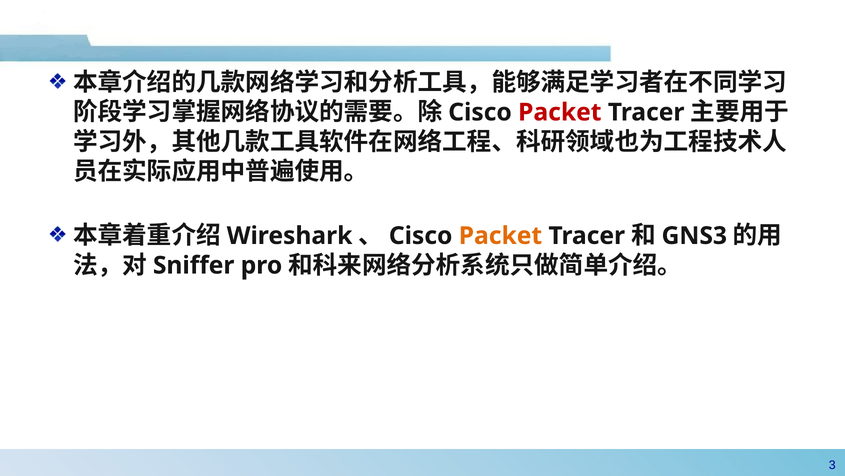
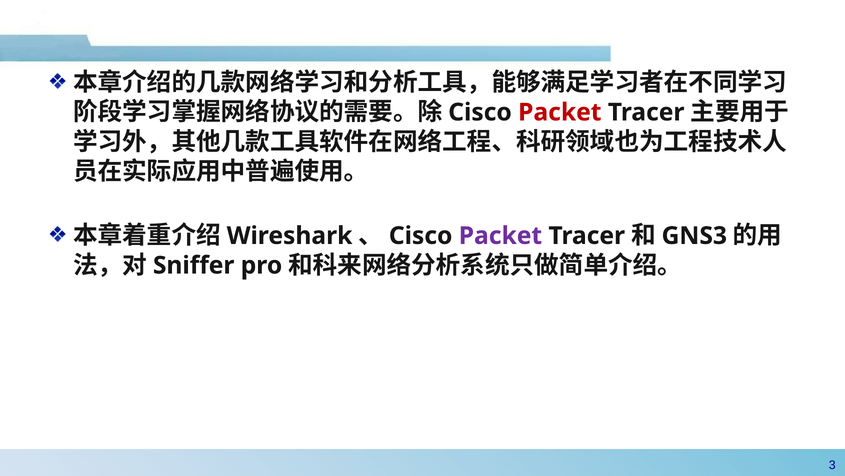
Packet at (500, 235) colour: orange -> purple
